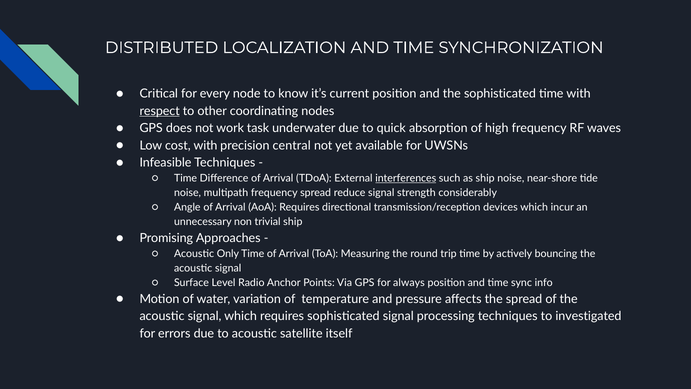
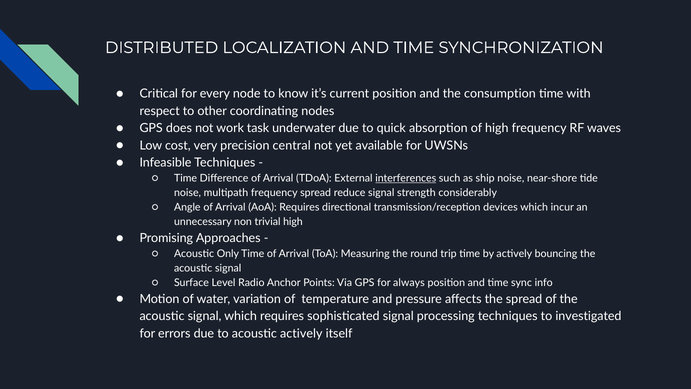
the sophisticated: sophisticated -> consumption
respect underline: present -> none
cost with: with -> very
trivial ship: ship -> high
acoustic satellite: satellite -> actively
